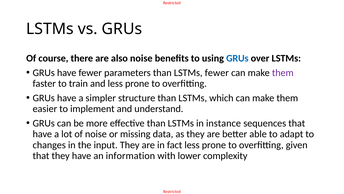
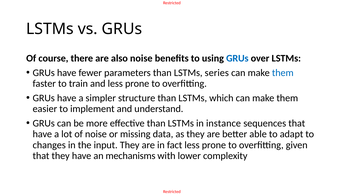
LSTMs fewer: fewer -> series
them at (283, 73) colour: purple -> blue
information: information -> mechanisms
